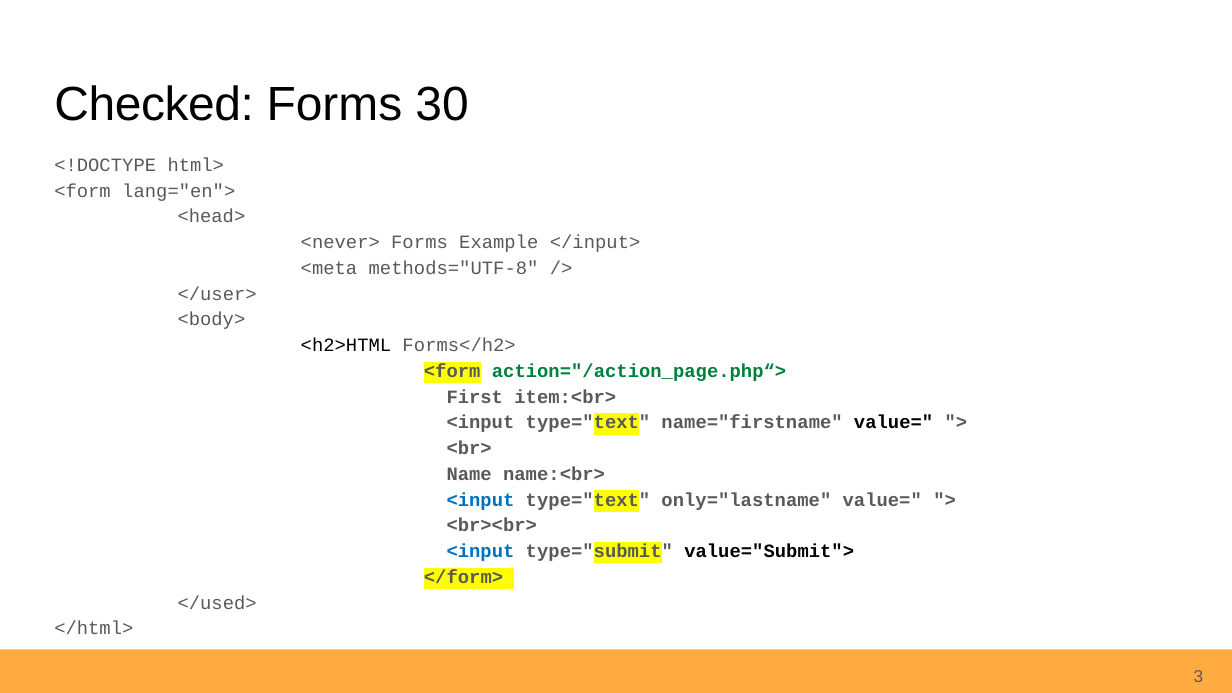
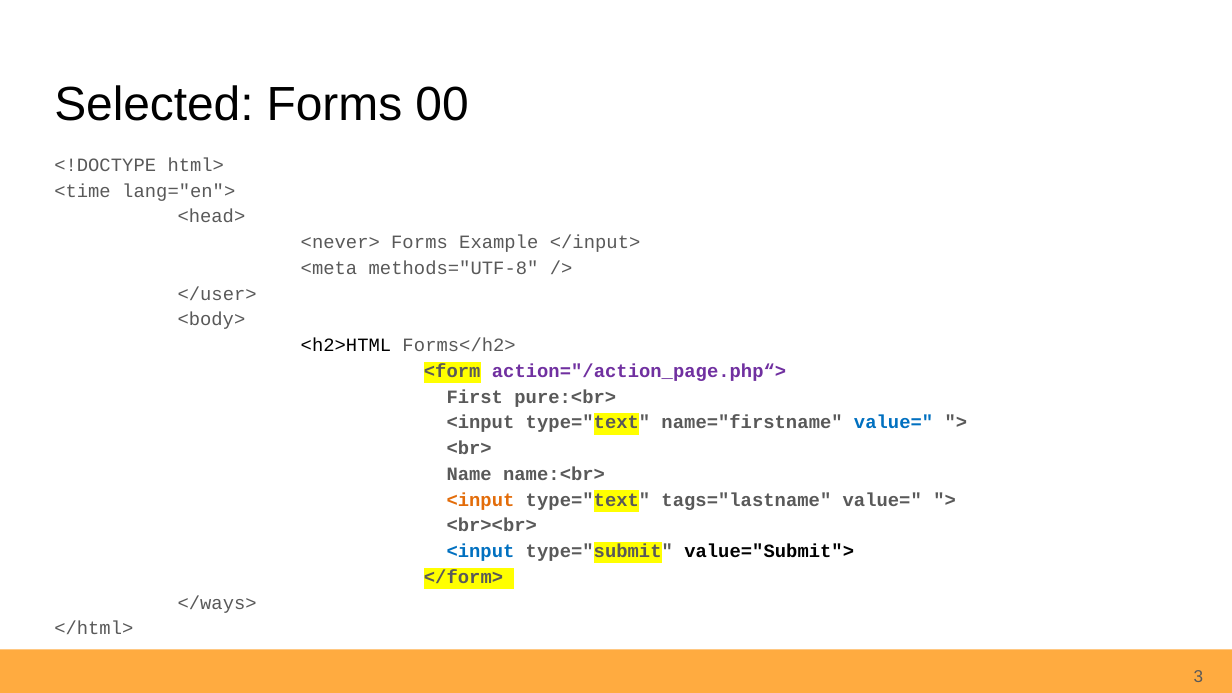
Checked: Checked -> Selected
30: 30 -> 00
<form at (83, 191): <form -> <time
action="/action_page.php“> colour: green -> purple
item:<br>: item:<br> -> pure:<br>
value= at (894, 423) colour: black -> blue
<input at (480, 500) colour: blue -> orange
only="lastname: only="lastname -> tags="lastname
</used>: </used> -> </ways>
